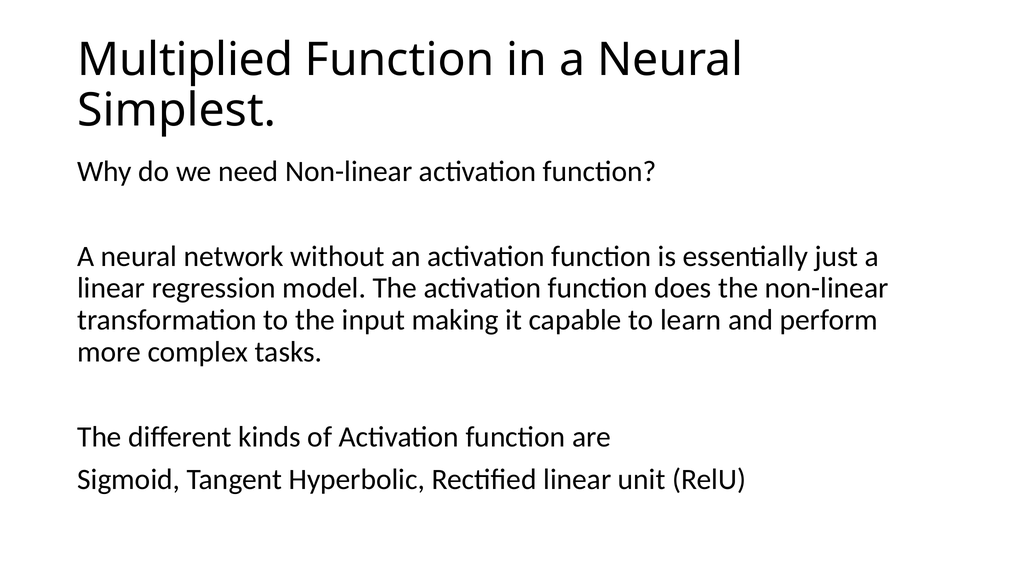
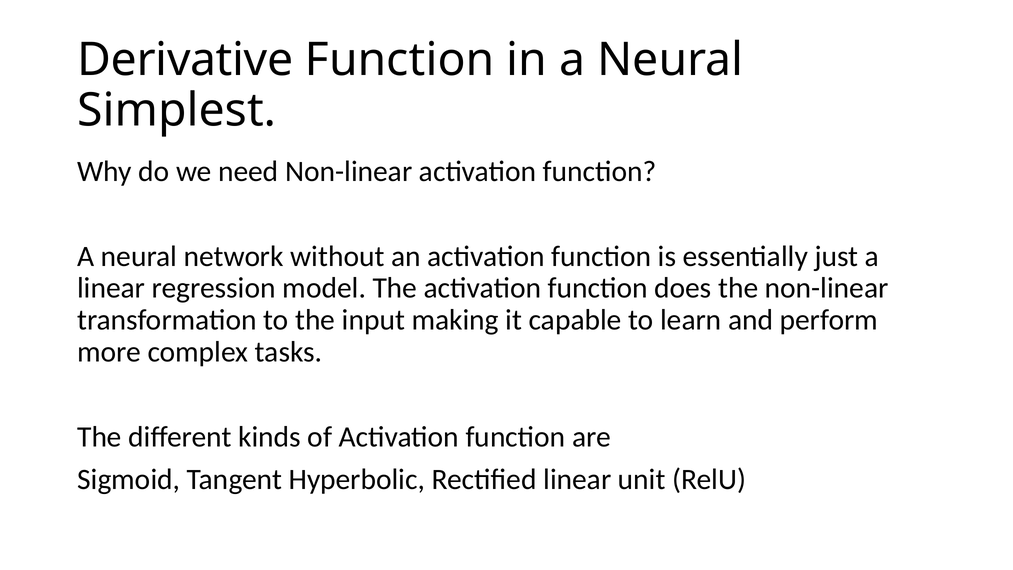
Multiplied: Multiplied -> Derivative
